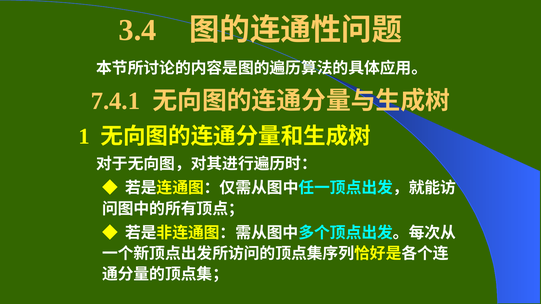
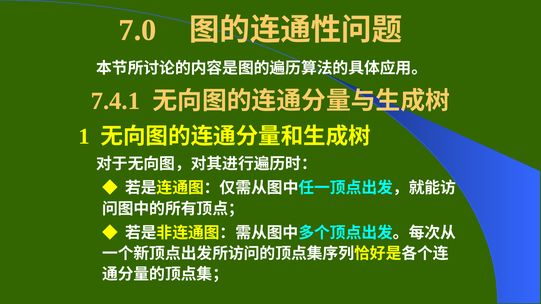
3.4: 3.4 -> 7.0
